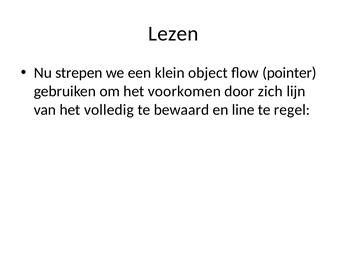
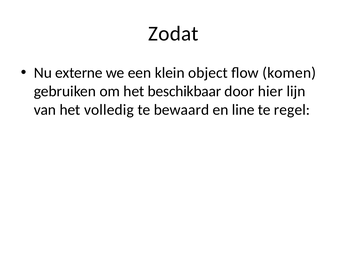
Lezen: Lezen -> Zodat
strepen: strepen -> externe
pointer: pointer -> komen
voorkomen: voorkomen -> beschikbaar
zich: zich -> hier
